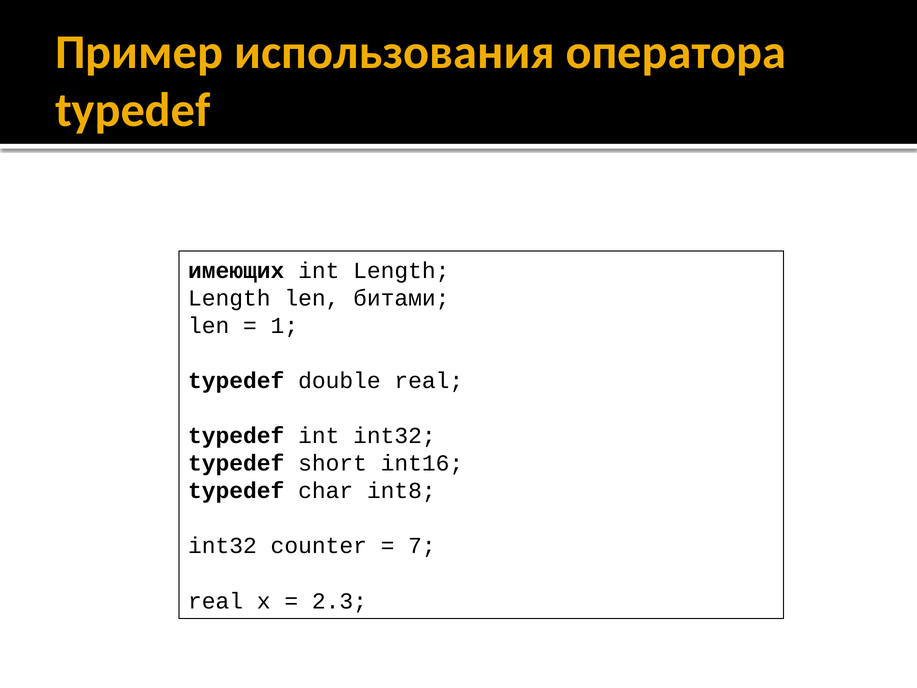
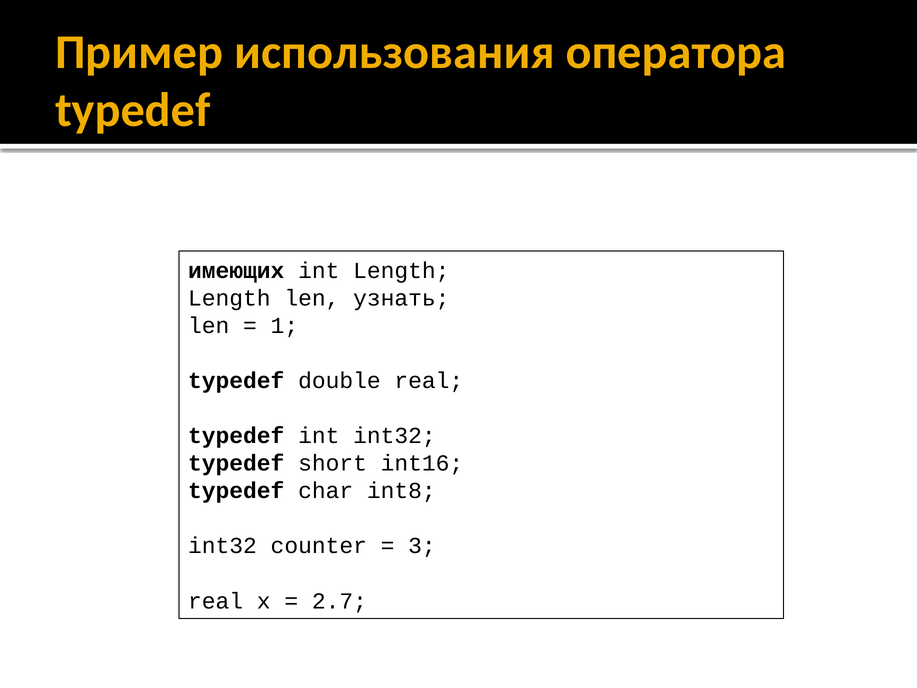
битами: битами -> узнать
7: 7 -> 3
2.3: 2.3 -> 2.7
